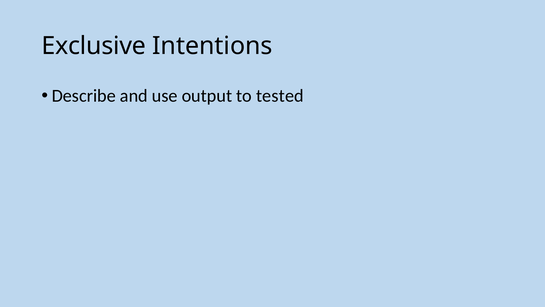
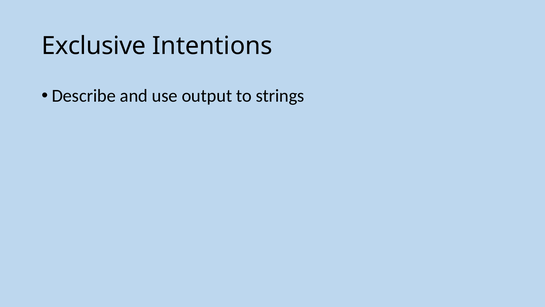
tested: tested -> strings
